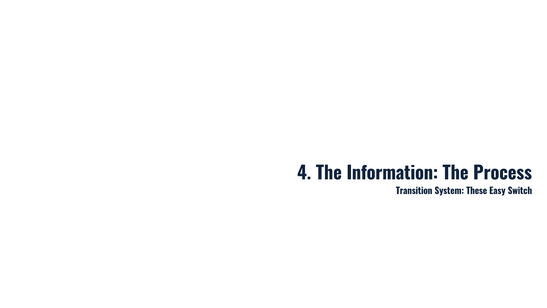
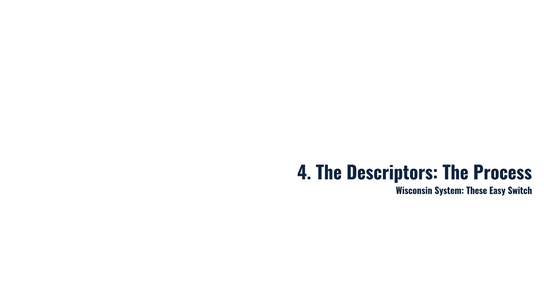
Information: Information -> Descriptors
Transition: Transition -> Wisconsin
